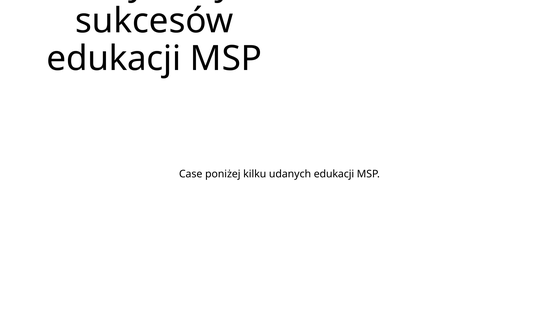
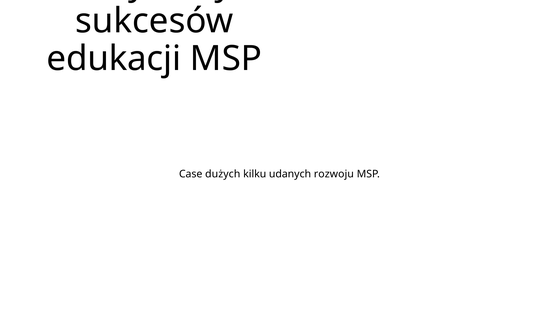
poniżej: poniżej -> dużych
udanych edukacji: edukacji -> rozwoju
